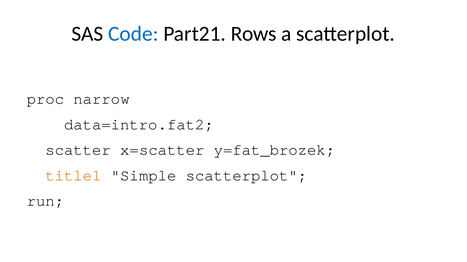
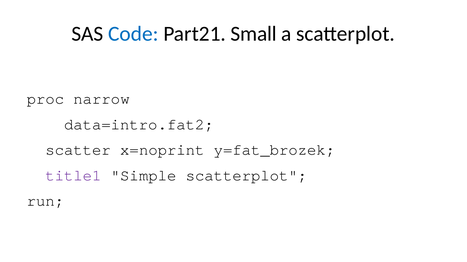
Rows: Rows -> Small
x=scatter: x=scatter -> x=noprint
title1 colour: orange -> purple
